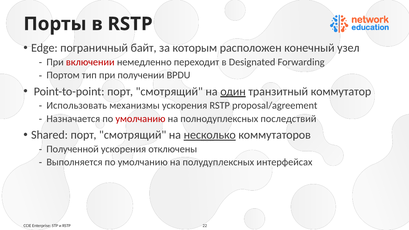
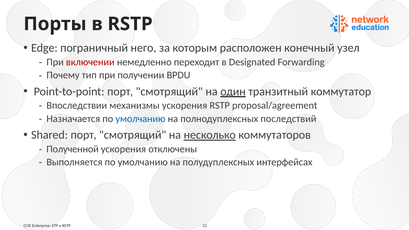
байт: байт -> него
Портом: Портом -> Почему
Использовать: Использовать -> Впоследствии
умолчанию at (140, 119) colour: red -> blue
